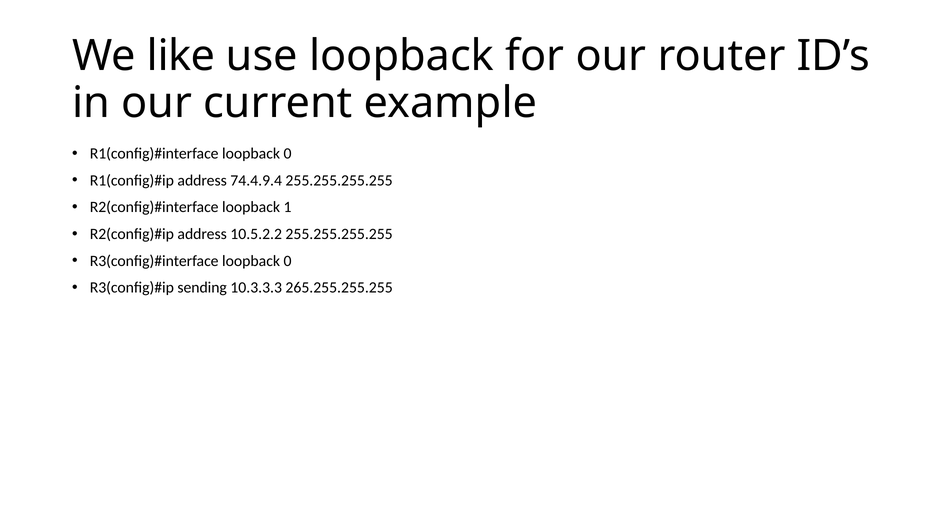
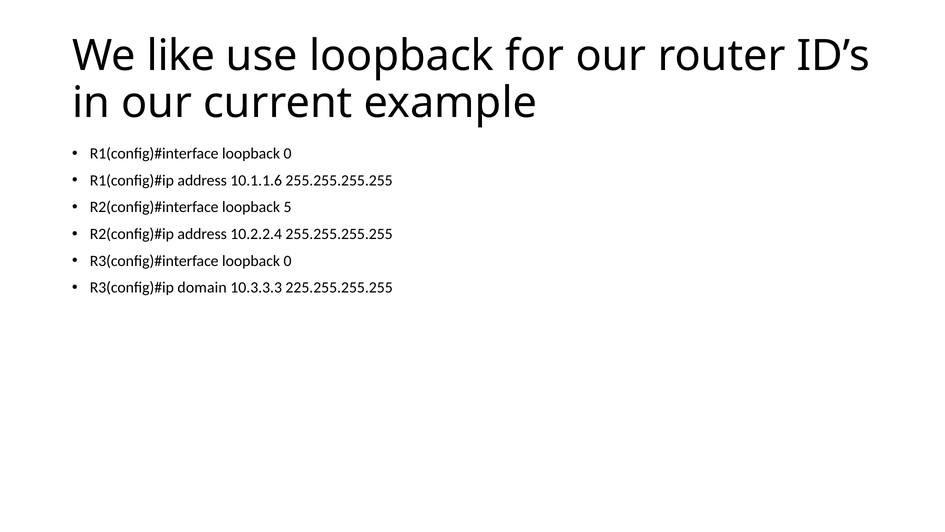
74.4.9.4: 74.4.9.4 -> 10.1.1.6
1: 1 -> 5
10.5.2.2: 10.5.2.2 -> 10.2.2.4
sending: sending -> domain
265.255.255.255: 265.255.255.255 -> 225.255.255.255
